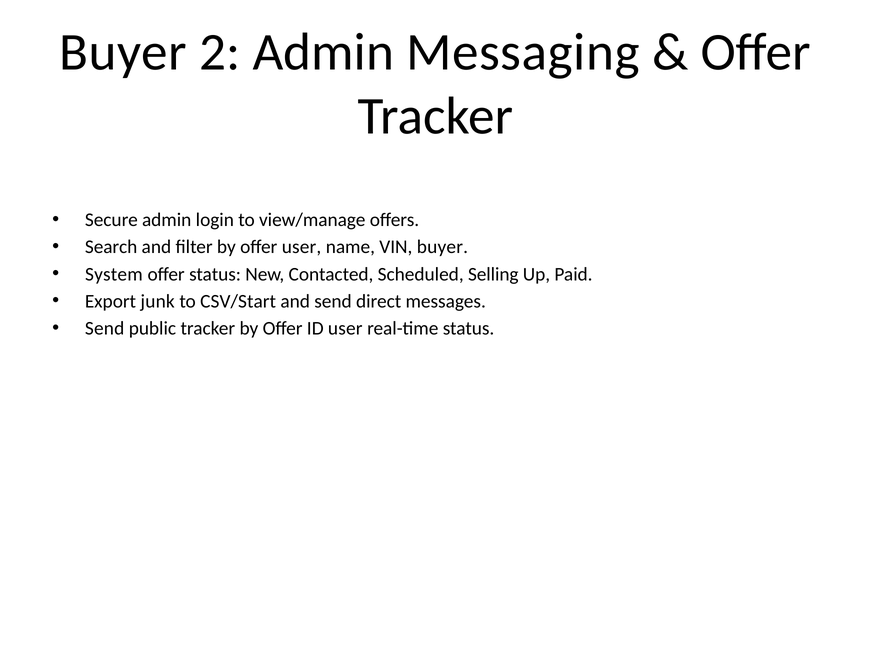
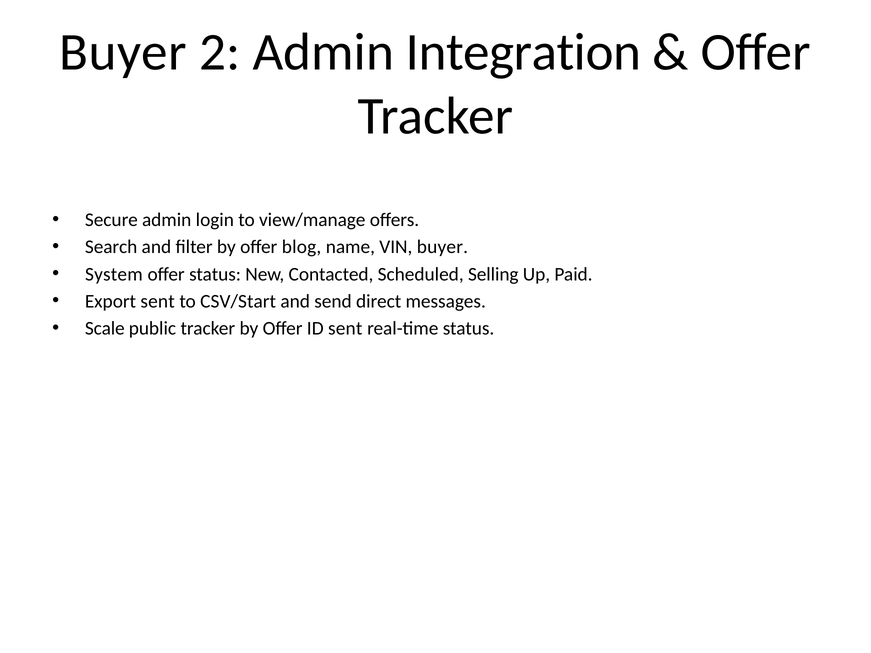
Messaging: Messaging -> Integration
offer user: user -> blog
Export junk: junk -> sent
Send at (105, 328): Send -> Scale
ID user: user -> sent
